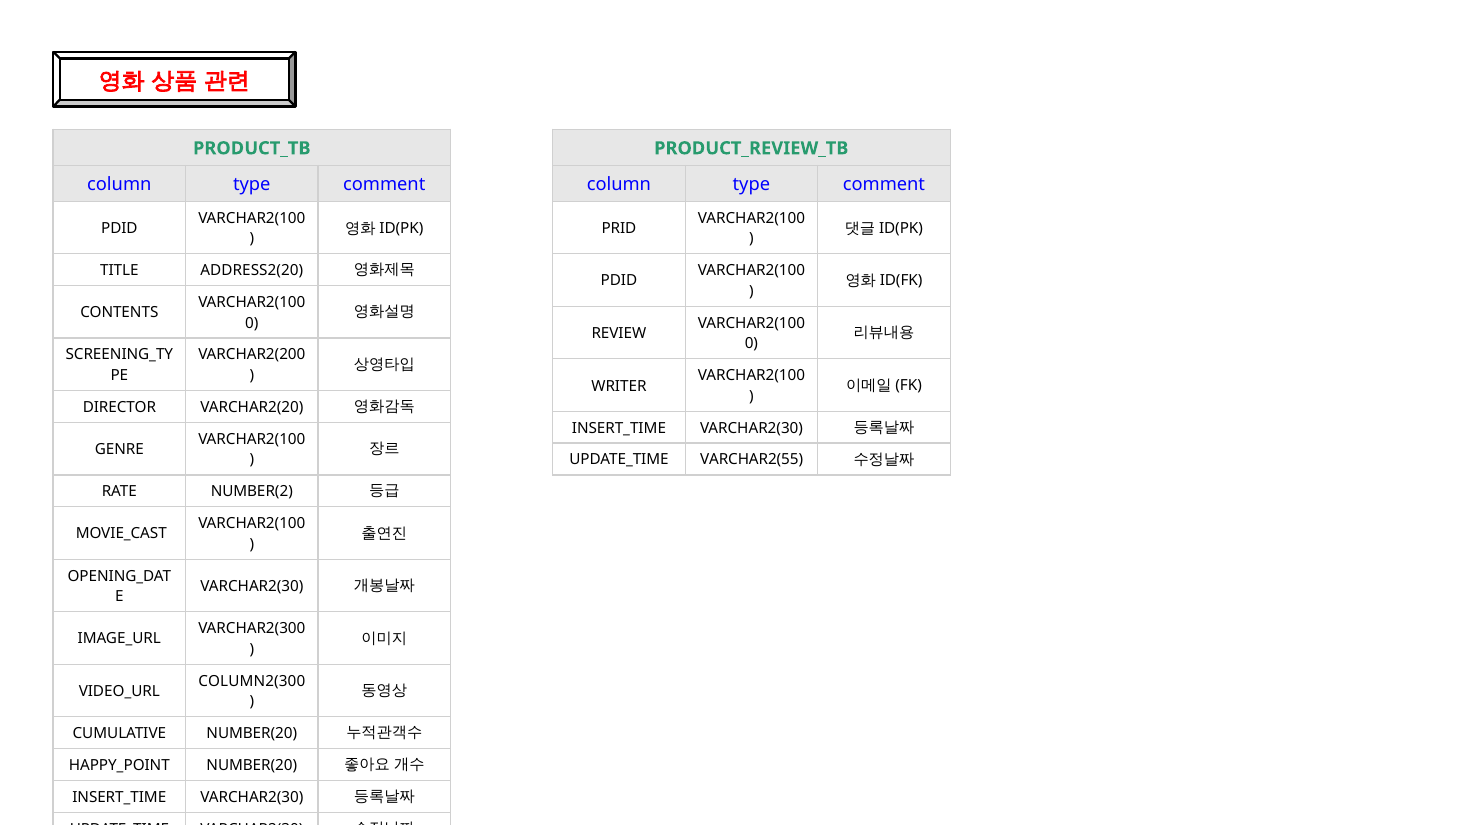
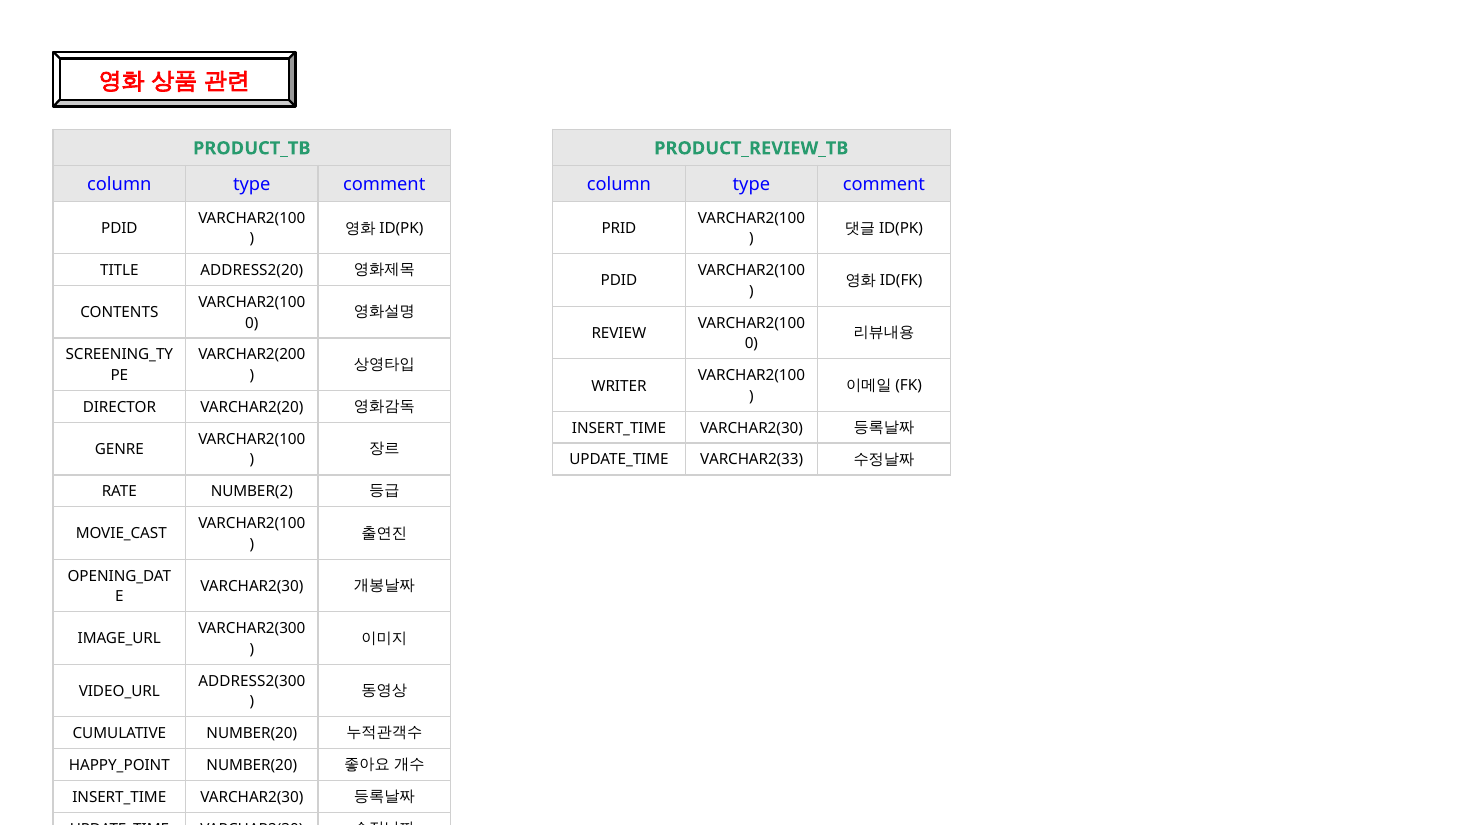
VARCHAR2(55: VARCHAR2(55 -> VARCHAR2(33
COLUMN2(300: COLUMN2(300 -> ADDRESS2(300
